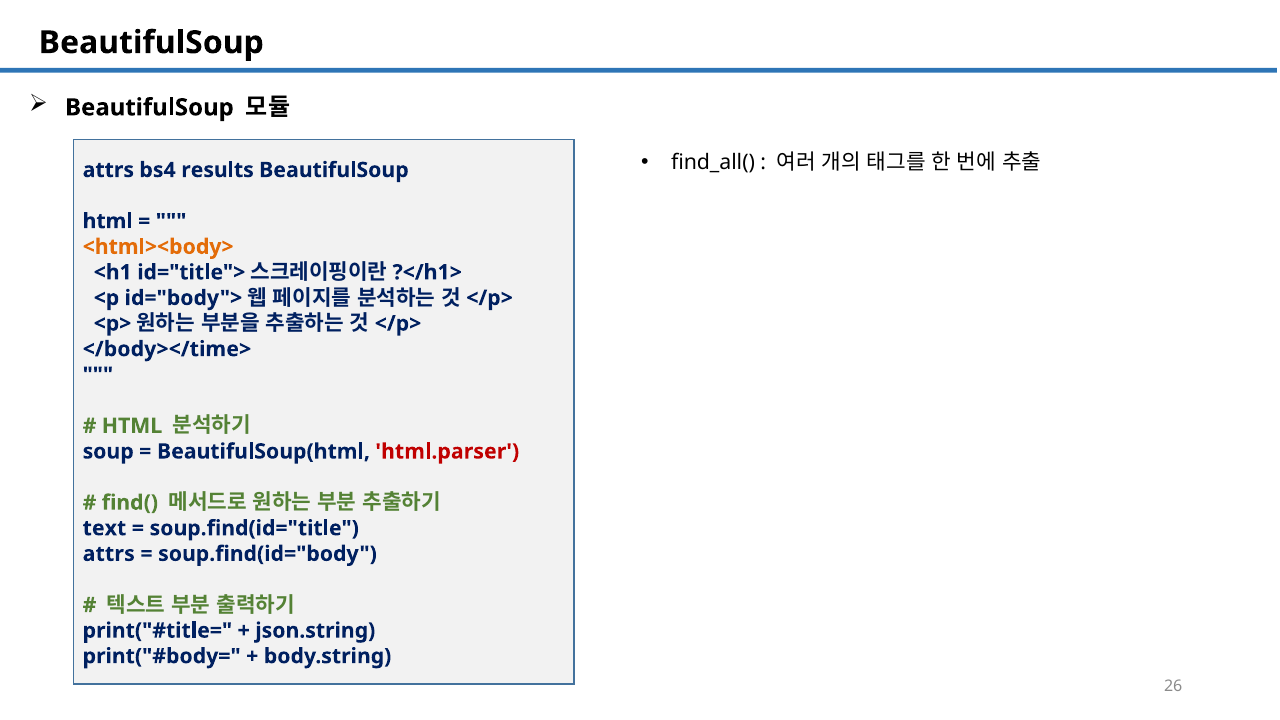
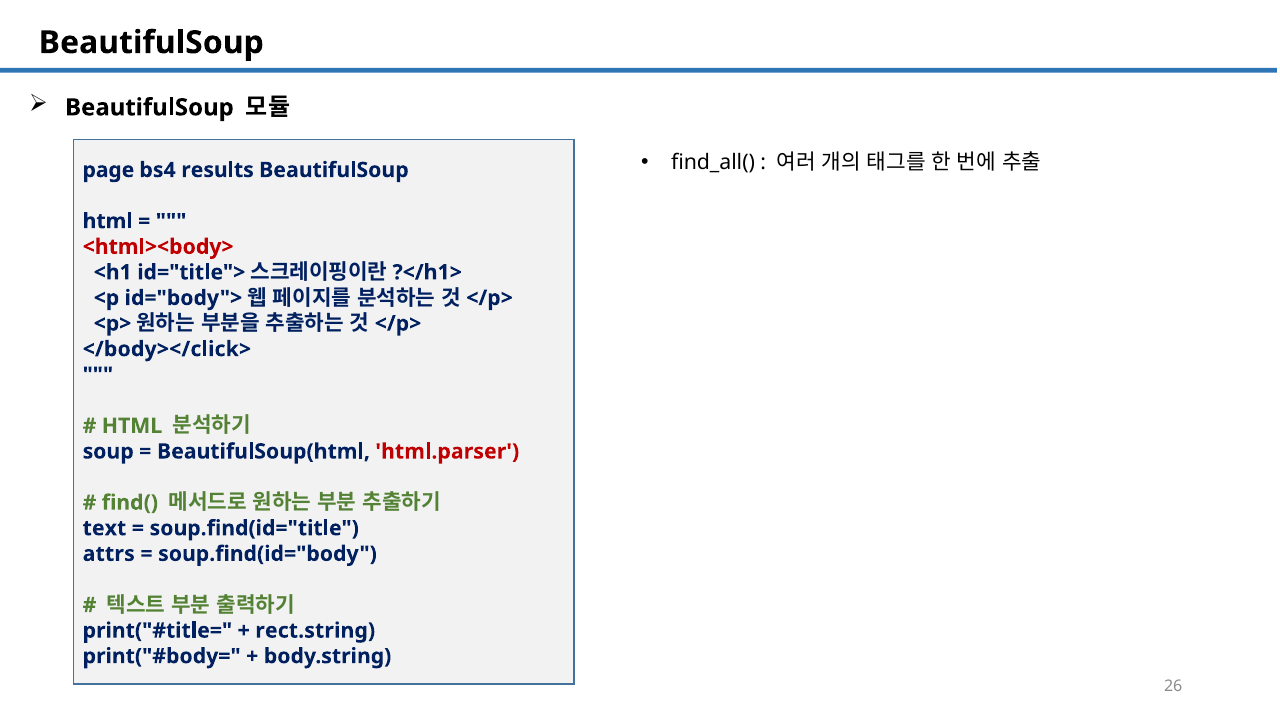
attrs at (108, 170): attrs -> page
<html><body> colour: orange -> red
</body></time>: </body></time> -> </body></click>
json.string: json.string -> rect.string
